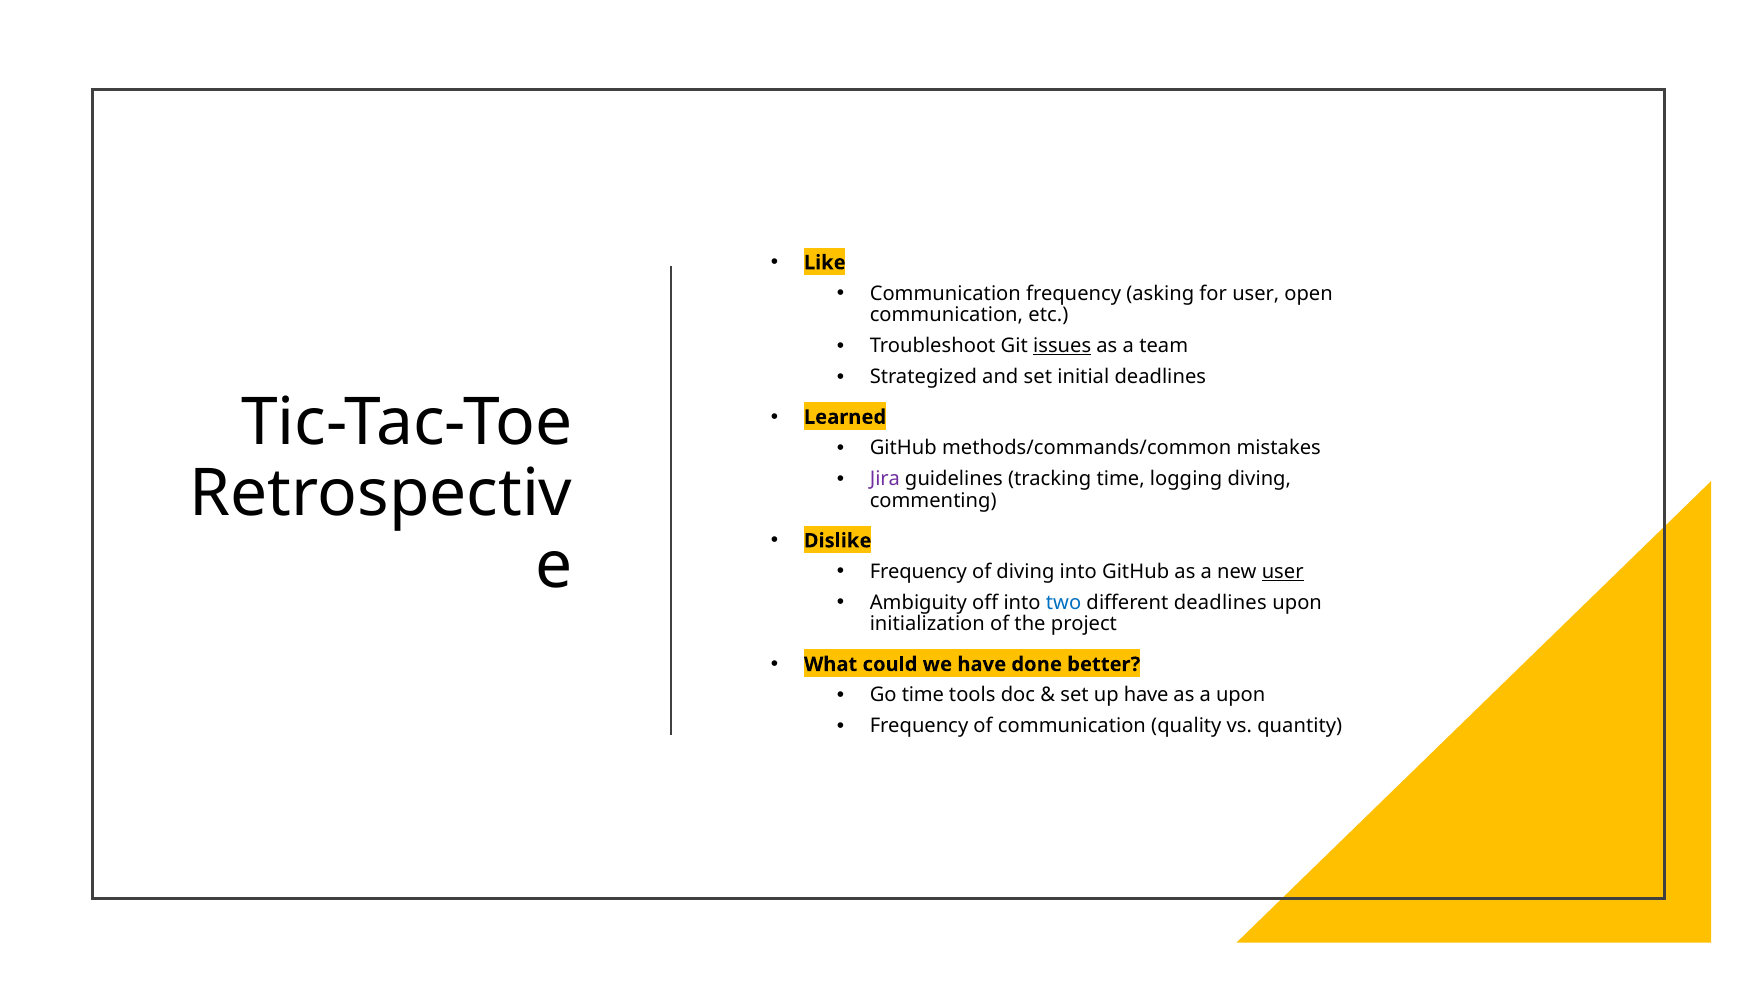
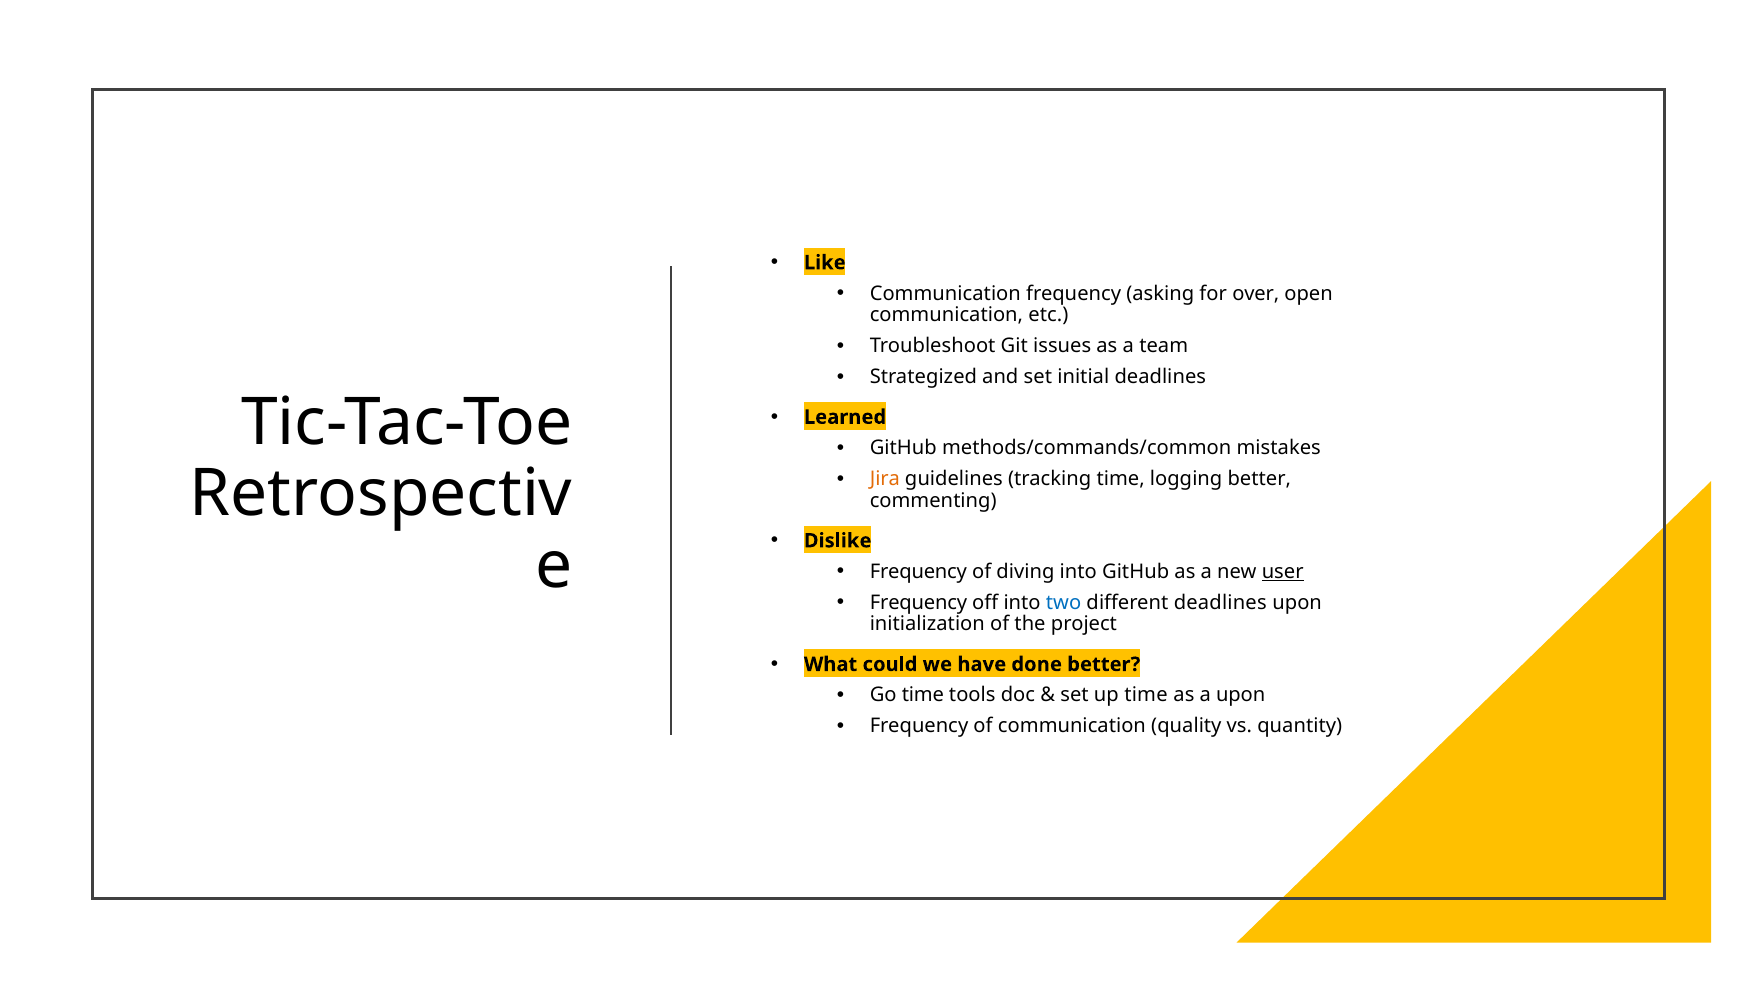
for user: user -> over
issues underline: present -> none
Jira colour: purple -> orange
logging diving: diving -> better
Ambiguity at (918, 602): Ambiguity -> Frequency
up have: have -> time
